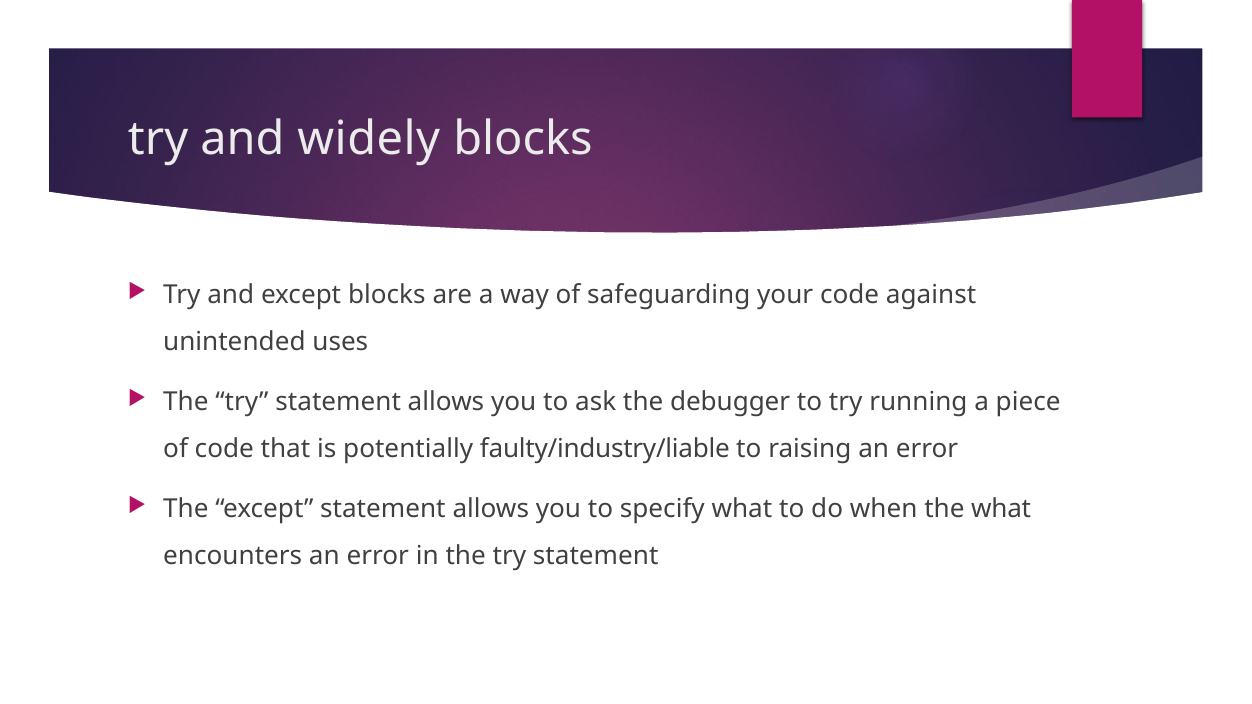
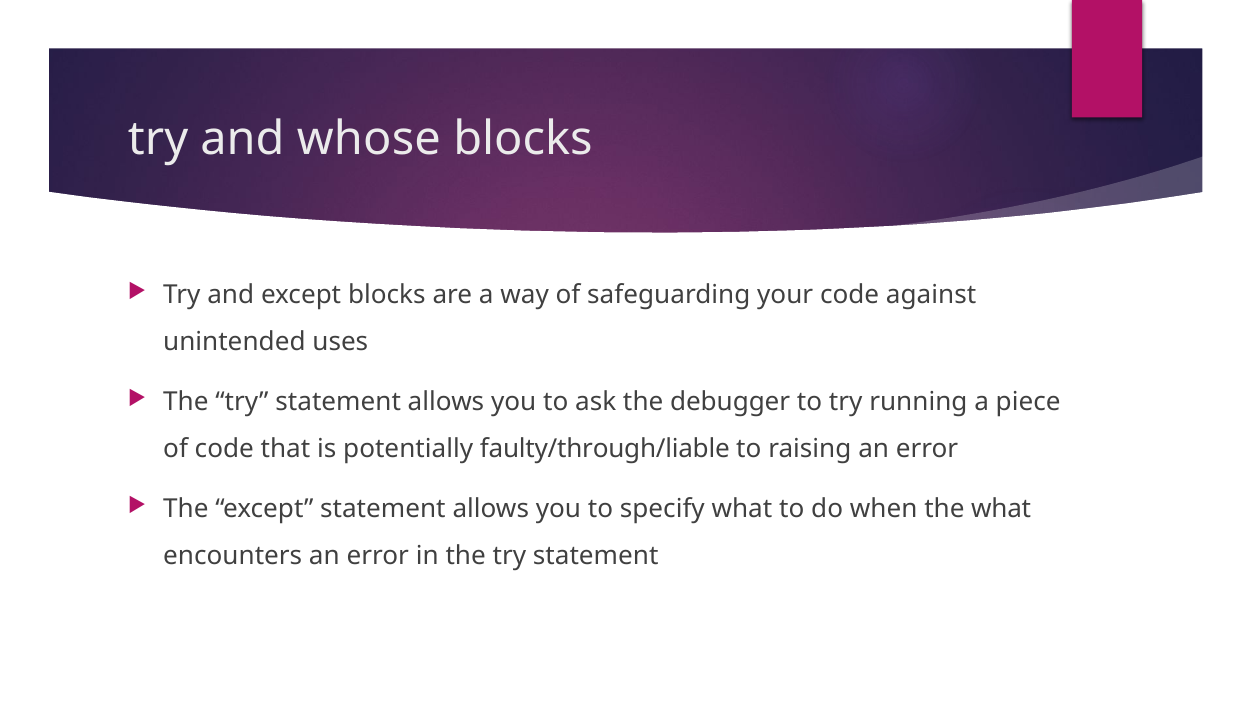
widely: widely -> whose
faulty/industry/liable: faulty/industry/liable -> faulty/through/liable
